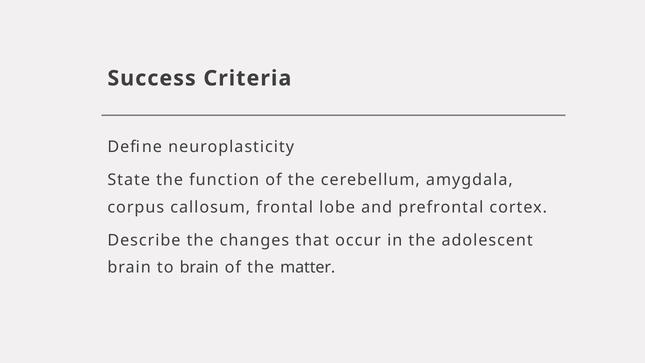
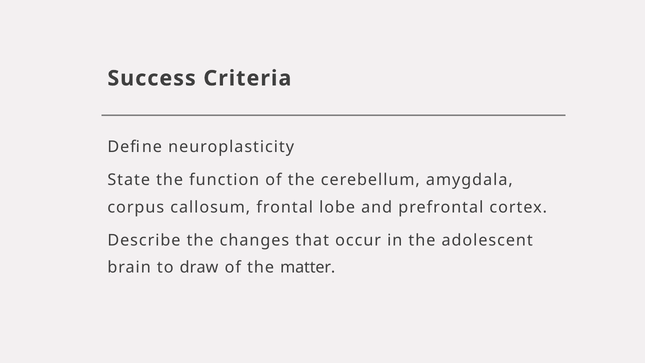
to brain: brain -> draw
